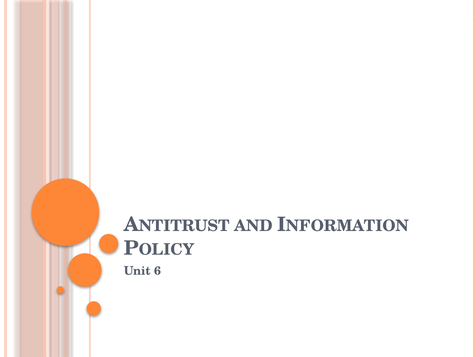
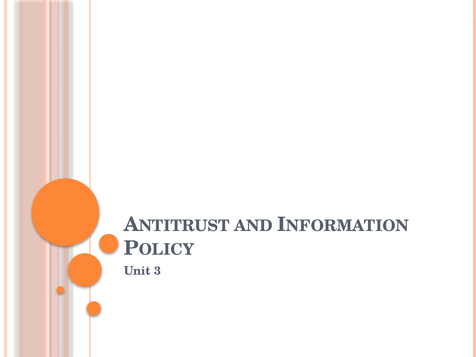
6: 6 -> 3
